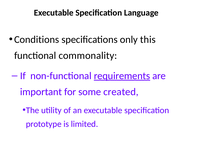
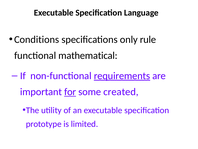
this: this -> rule
commonality: commonality -> mathematical
for underline: none -> present
